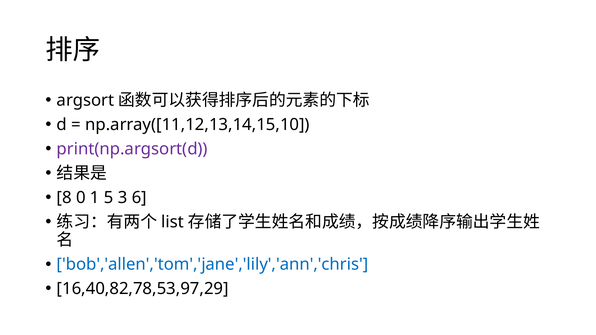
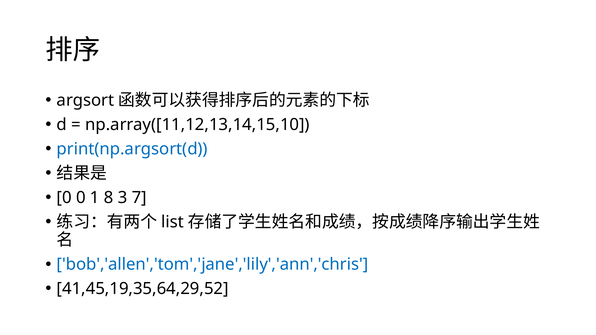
print(np.argsort(d colour: purple -> blue
8 at (64, 198): 8 -> 0
5: 5 -> 8
6: 6 -> 7
16,40,82,78,53,97,29: 16,40,82,78,53,97,29 -> 41,45,19,35,64,29,52
